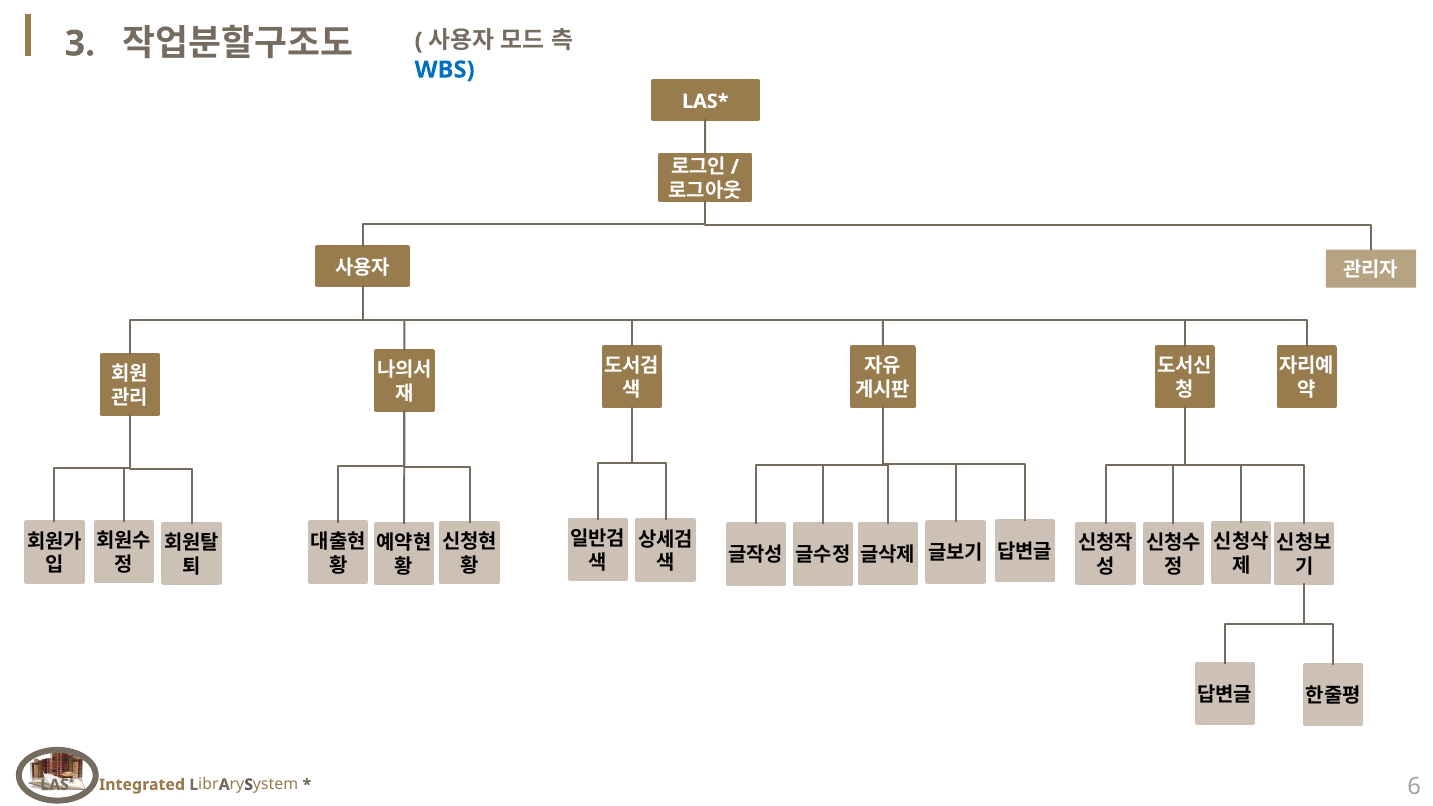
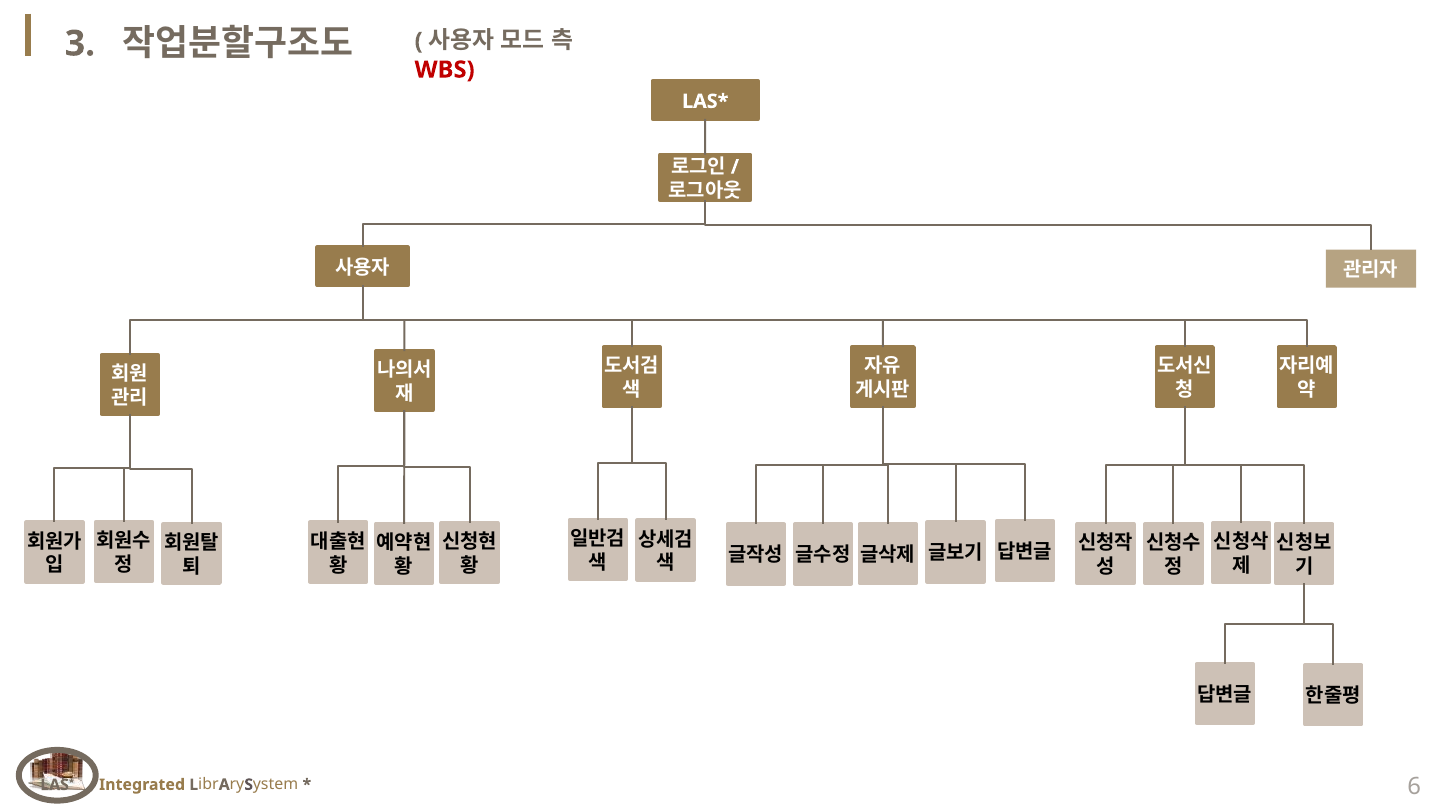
WBS colour: blue -> red
